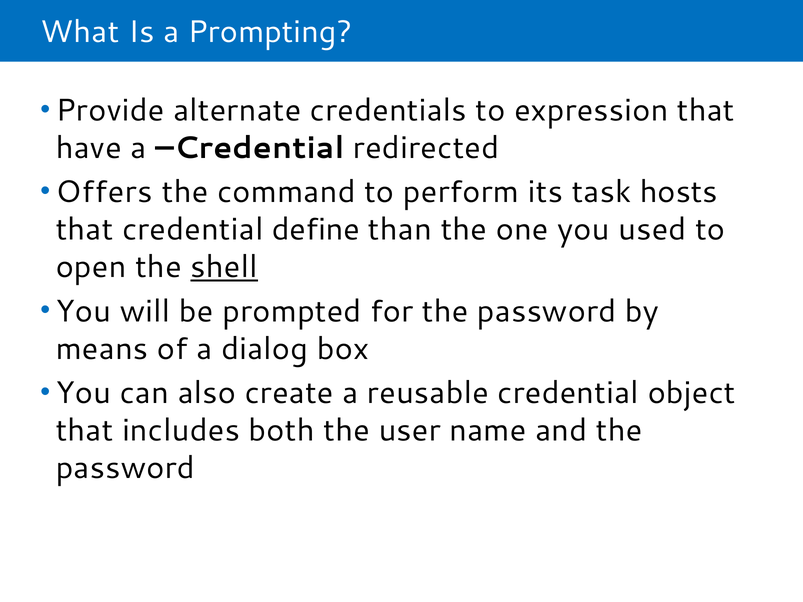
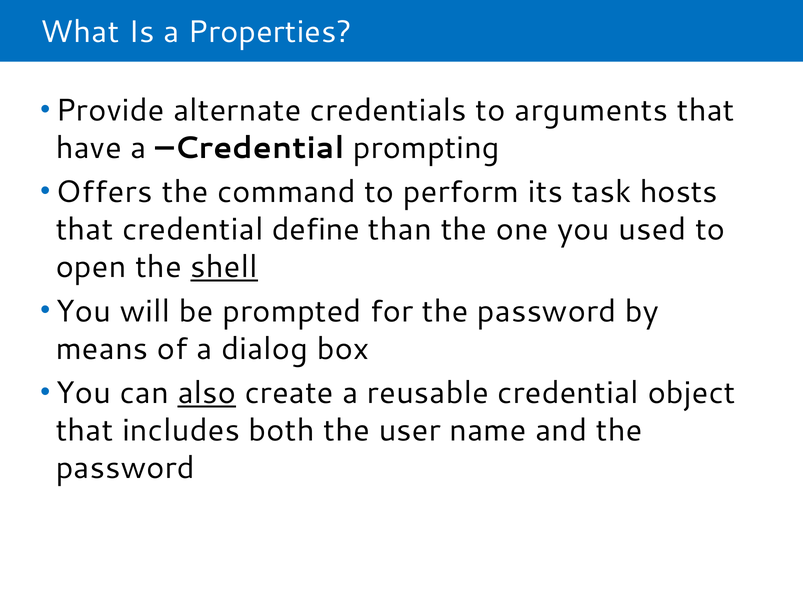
Prompting: Prompting -> Properties
expression: expression -> arguments
redirected: redirected -> prompting
also underline: none -> present
